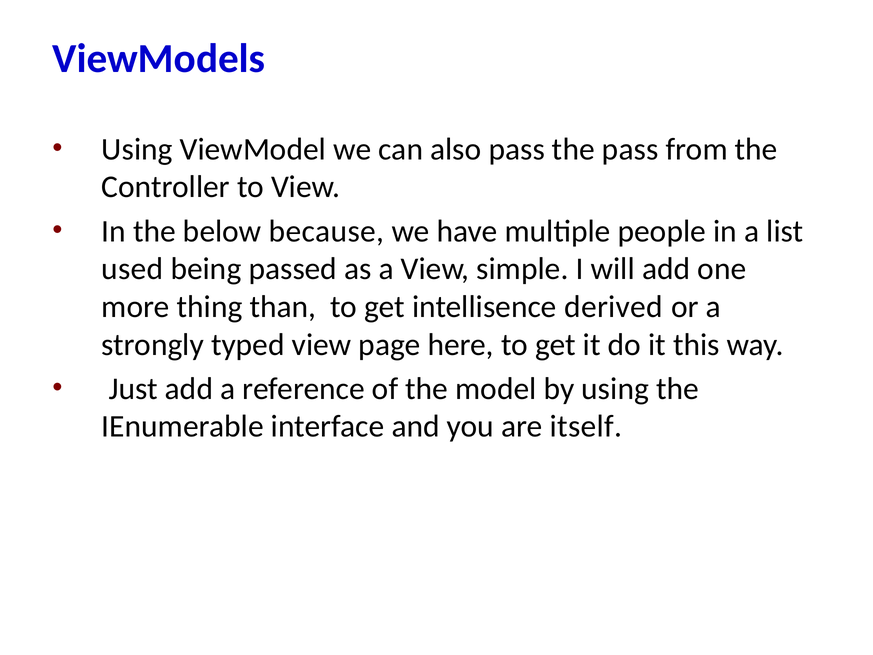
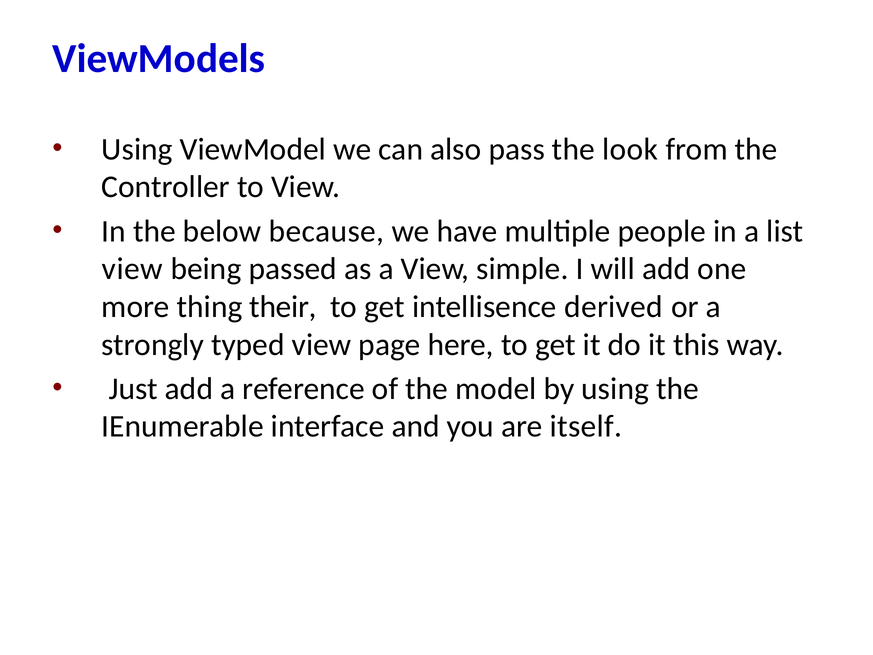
the pass: pass -> look
used at (132, 269): used -> view
than: than -> their
